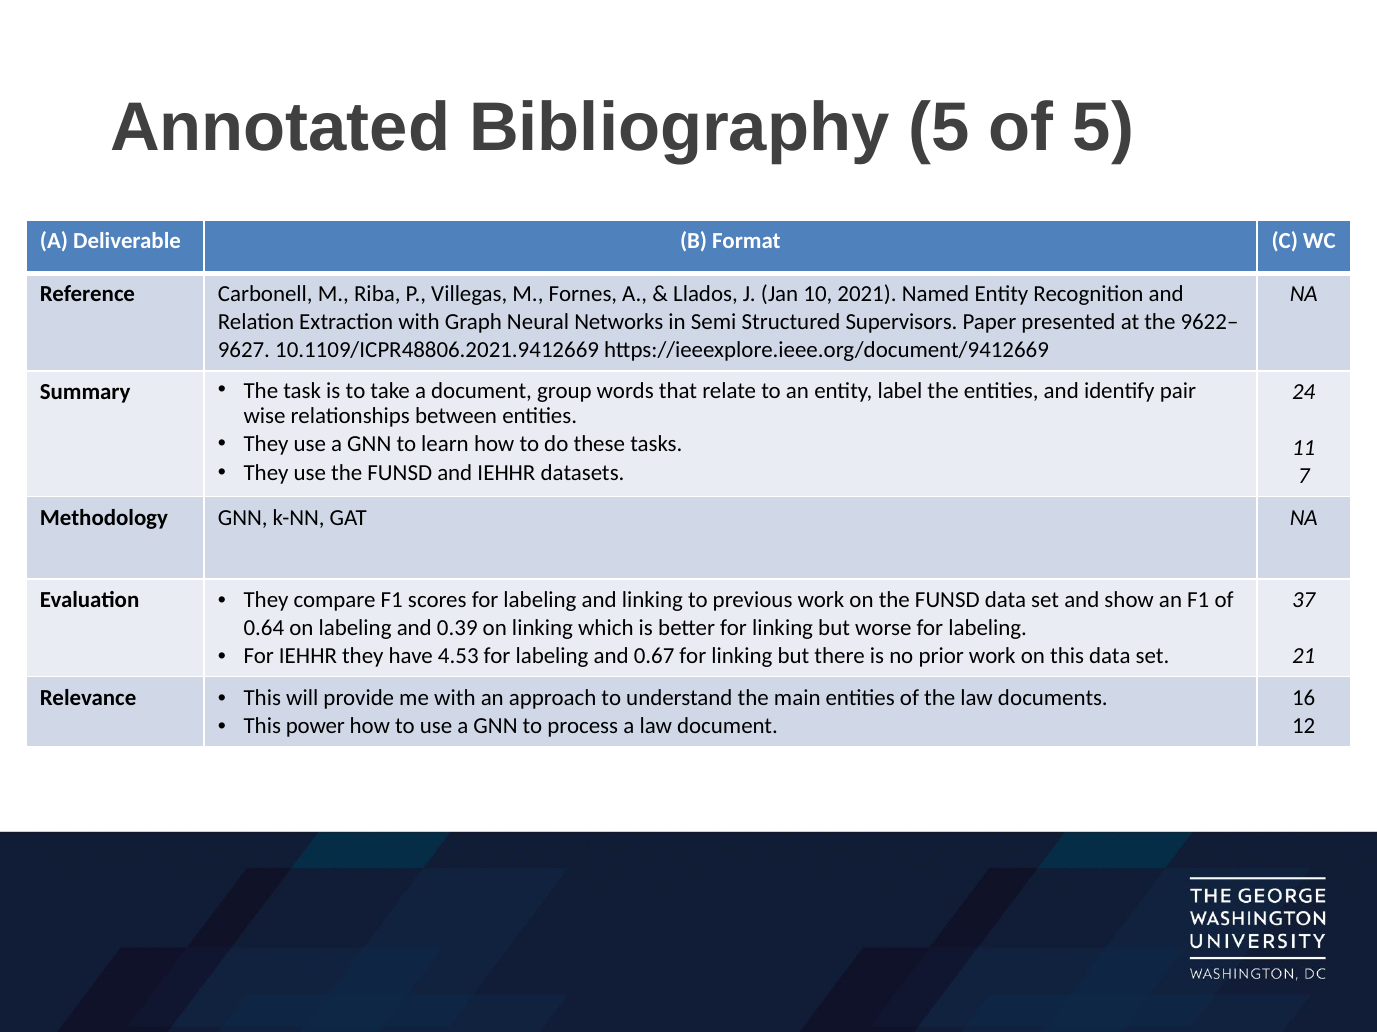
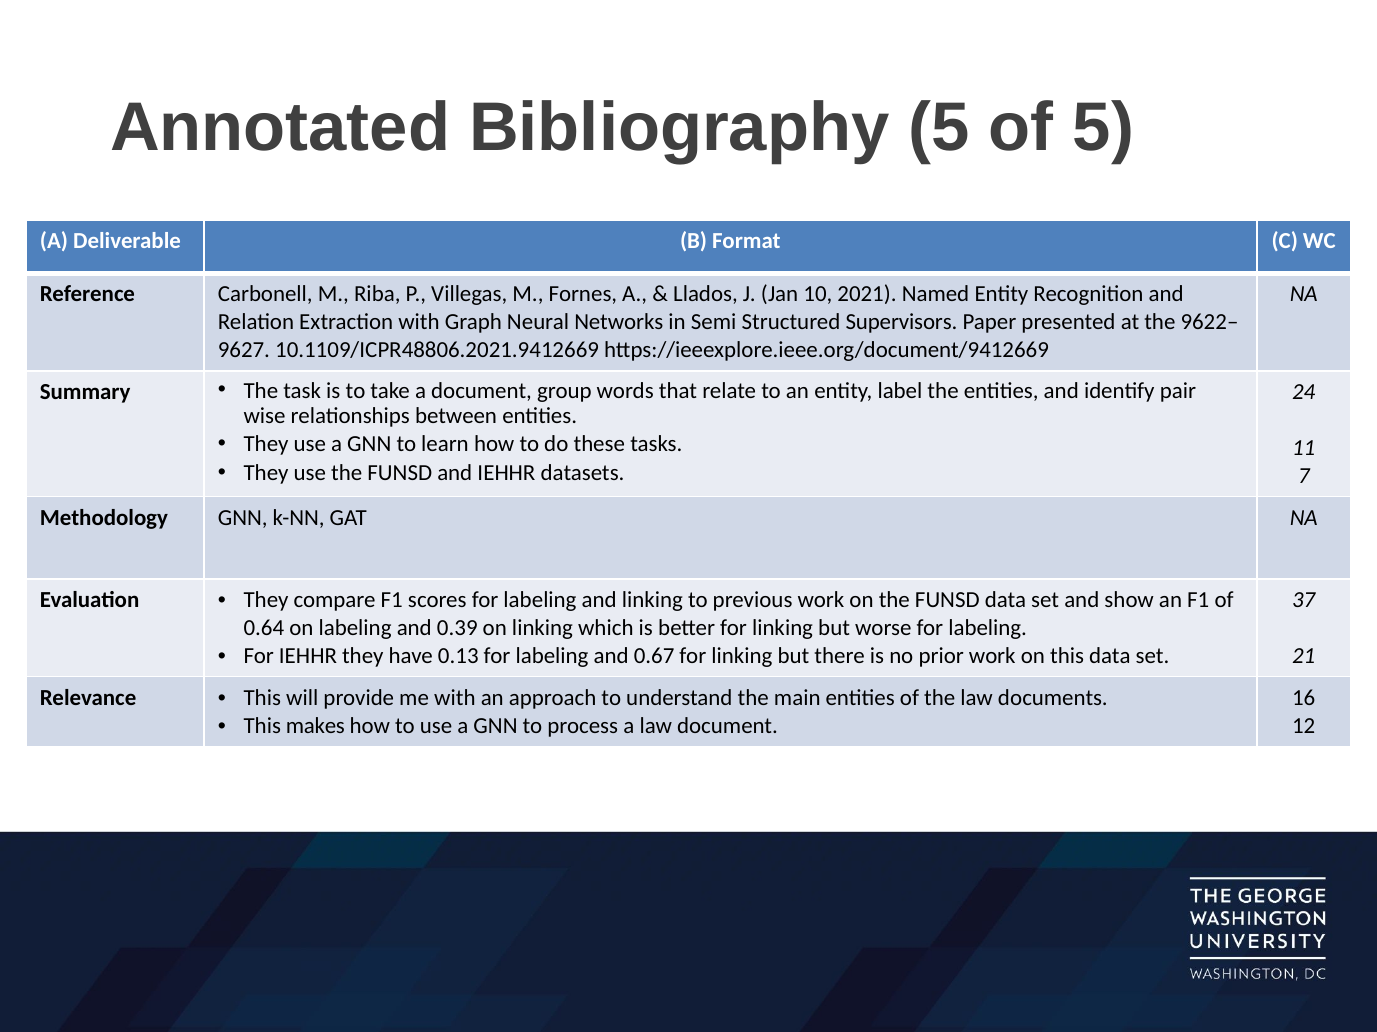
4.53: 4.53 -> 0.13
power: power -> makes
